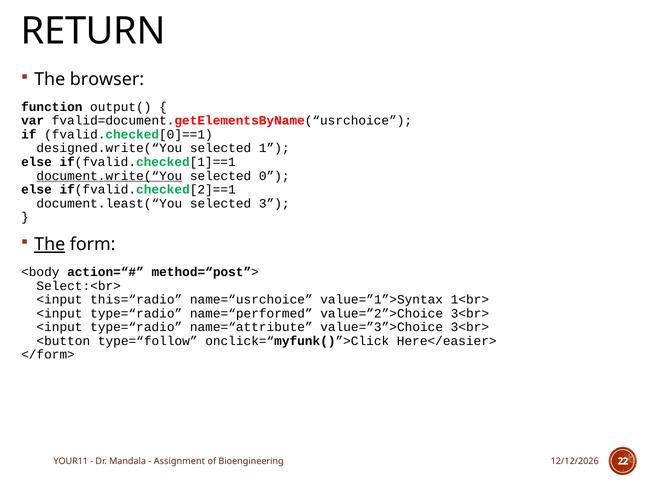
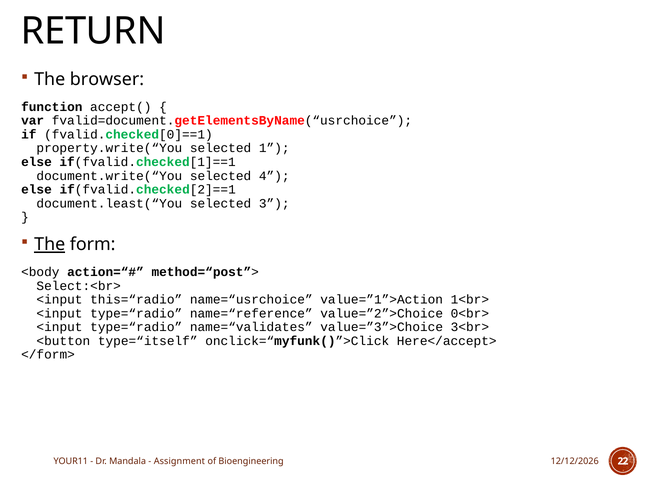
output(: output( -> accept(
designed.write(“You: designed.write(“You -> property.write(“You
document.write(“You underline: present -> none
0: 0 -> 4
value=”1”>Syntax: value=”1”>Syntax -> value=”1”>Action
name=“performed: name=“performed -> name=“reference
value=”2”>Choice 3<br>: 3<br> -> 0<br>
name=“attribute: name=“attribute -> name=“validates
type=“follow: type=“follow -> type=“itself
Here</easier>: Here</easier> -> Here</accept>
